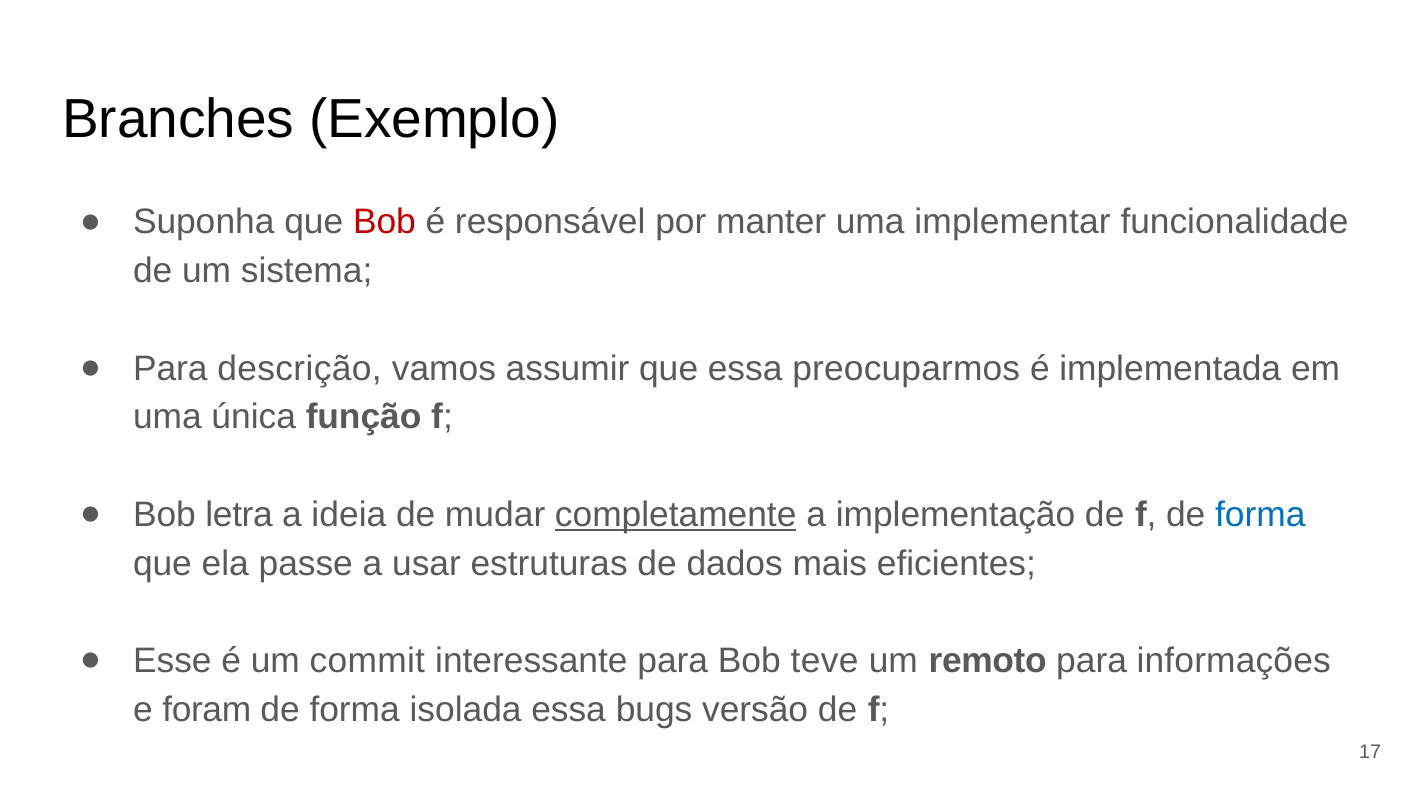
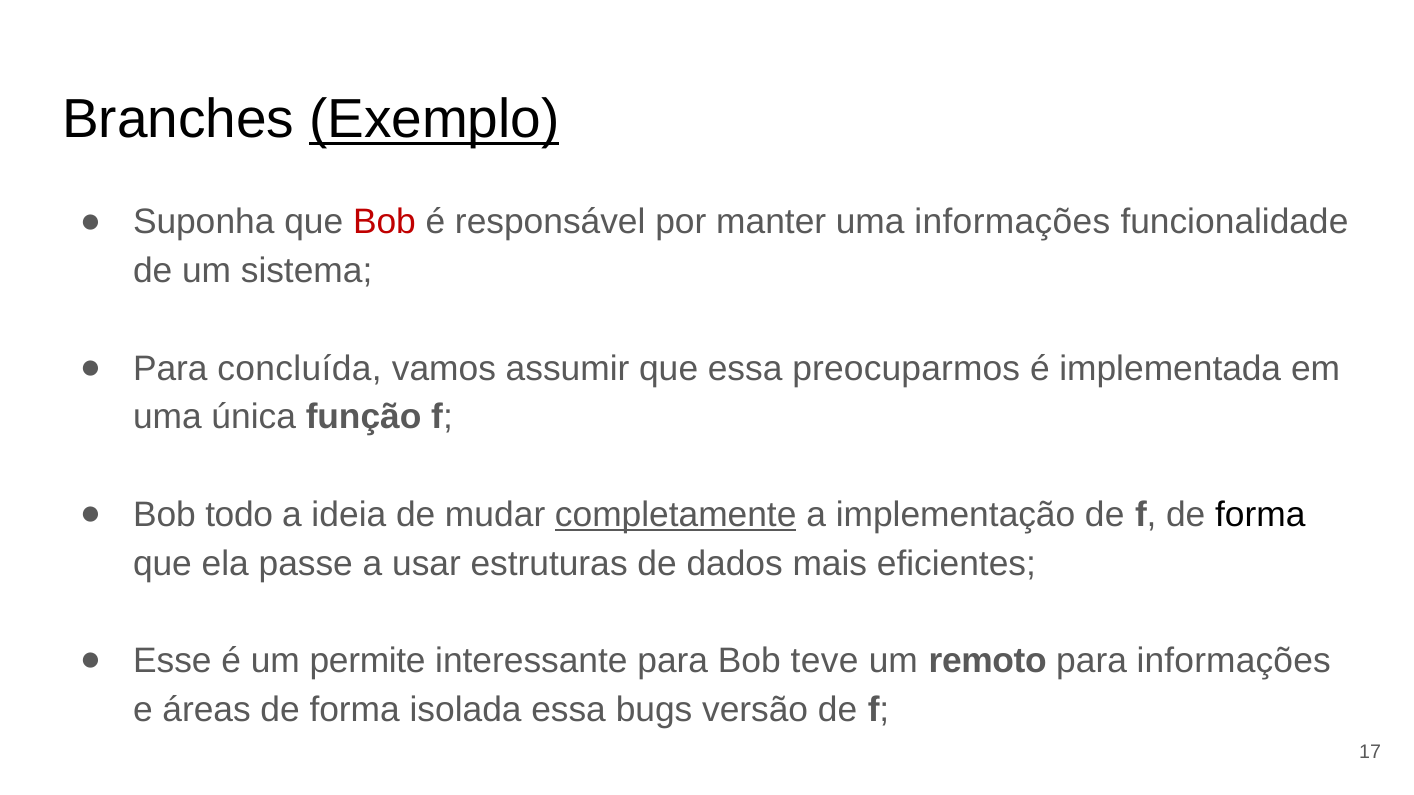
Exemplo underline: none -> present
uma implementar: implementar -> informações
descrição: descrição -> concluída
letra: letra -> todo
forma at (1260, 515) colour: blue -> black
commit: commit -> permite
foram: foram -> áreas
